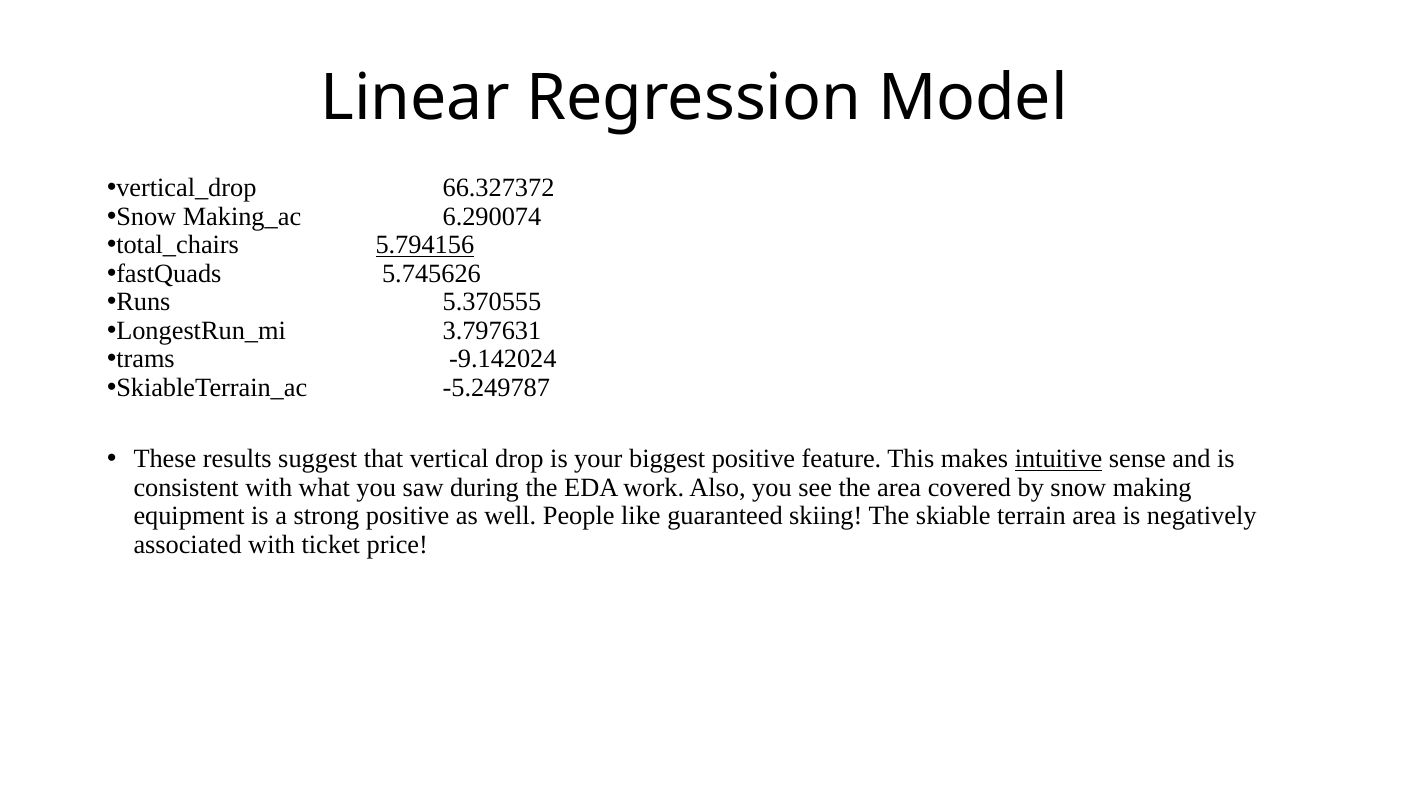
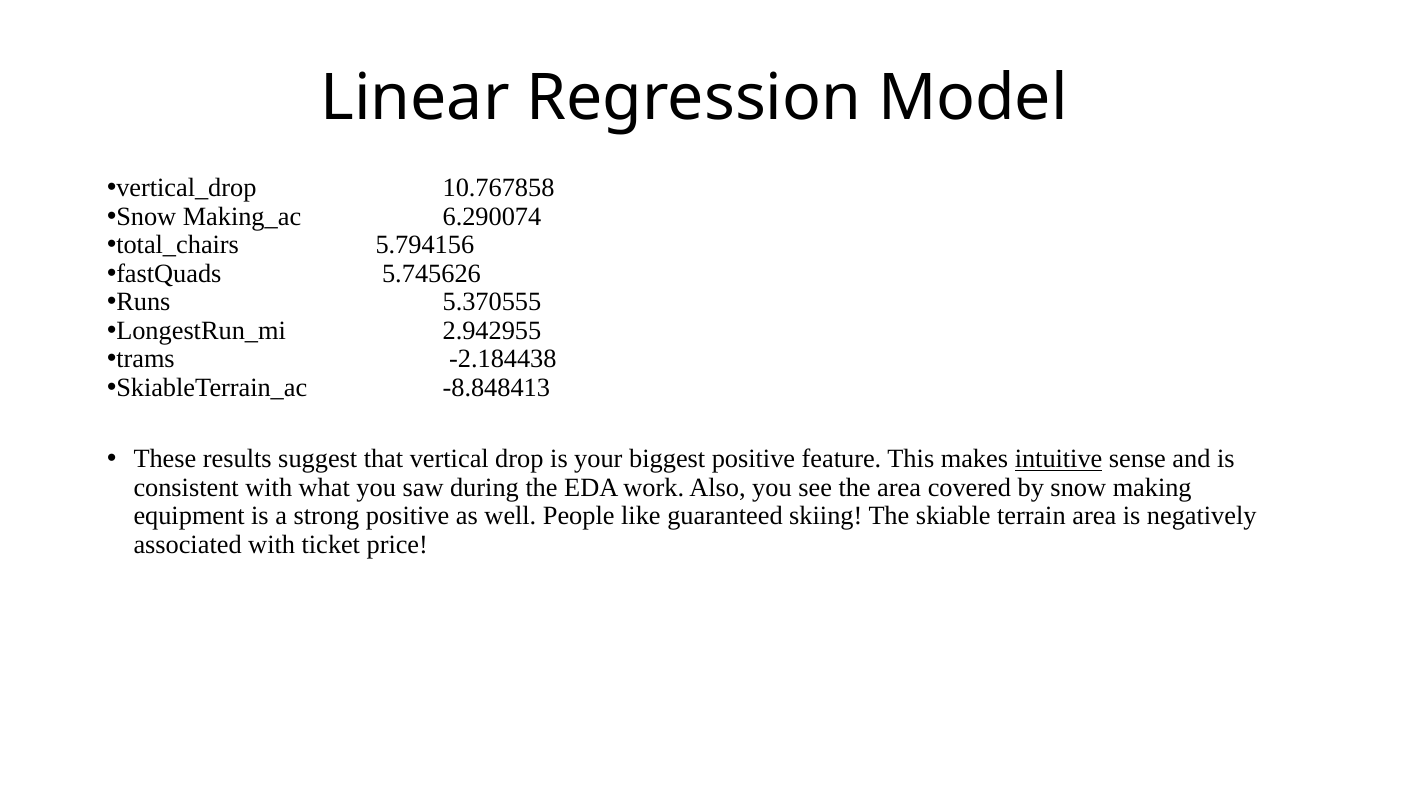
66.327372: 66.327372 -> 10.767858
5.794156 underline: present -> none
3.797631: 3.797631 -> 2.942955
-9.142024: -9.142024 -> -2.184438
-5.249787: -5.249787 -> -8.848413
